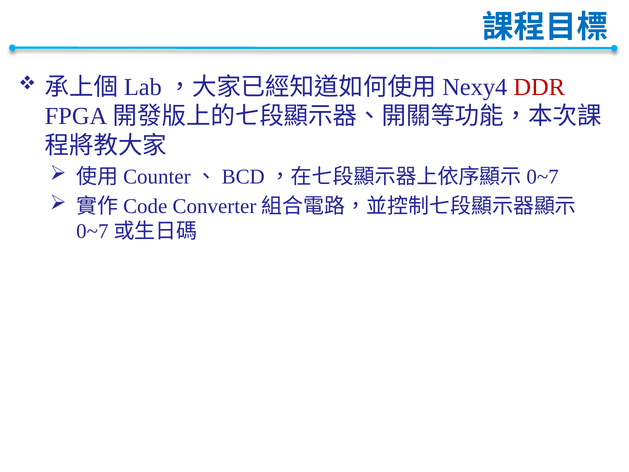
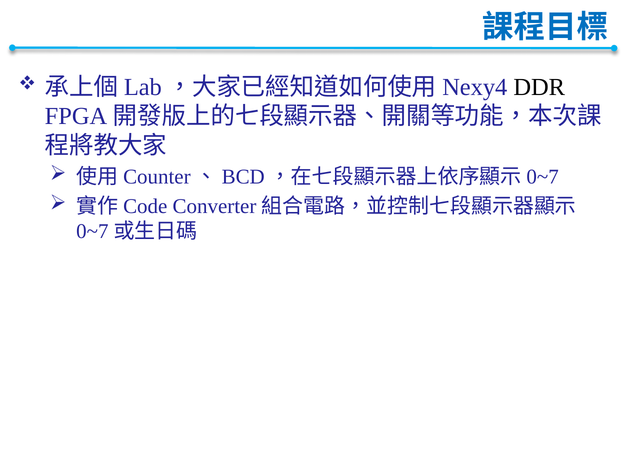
DDR colour: red -> black
